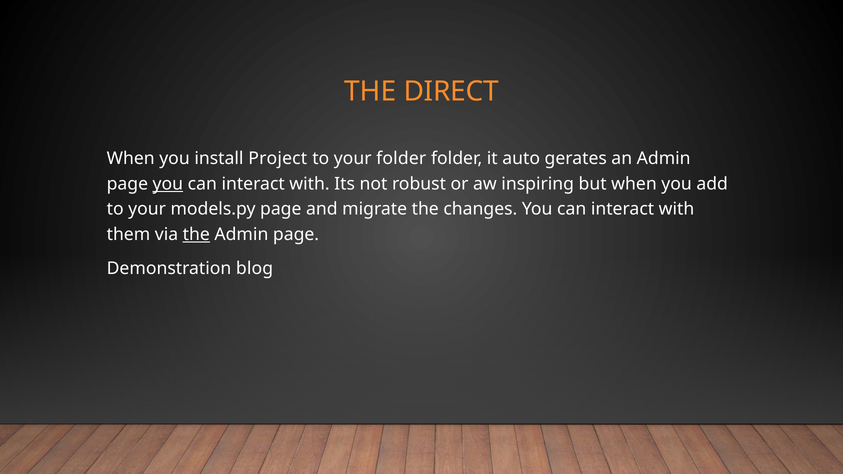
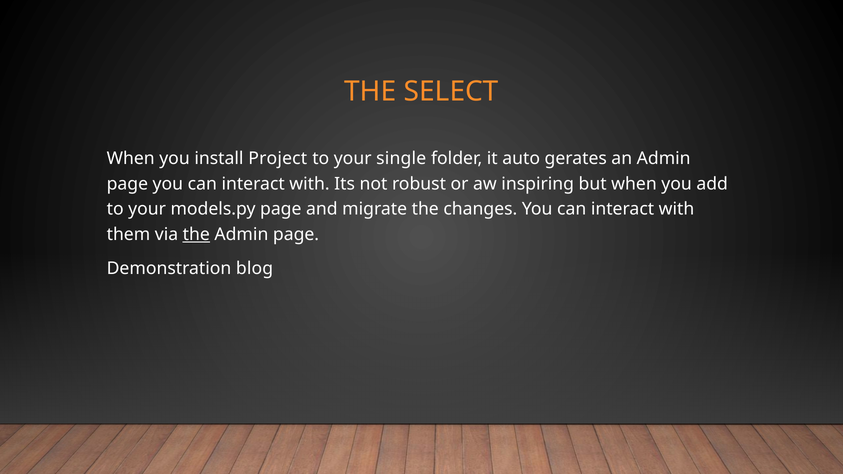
DIRECT: DIRECT -> SELECT
your folder: folder -> single
you at (168, 184) underline: present -> none
